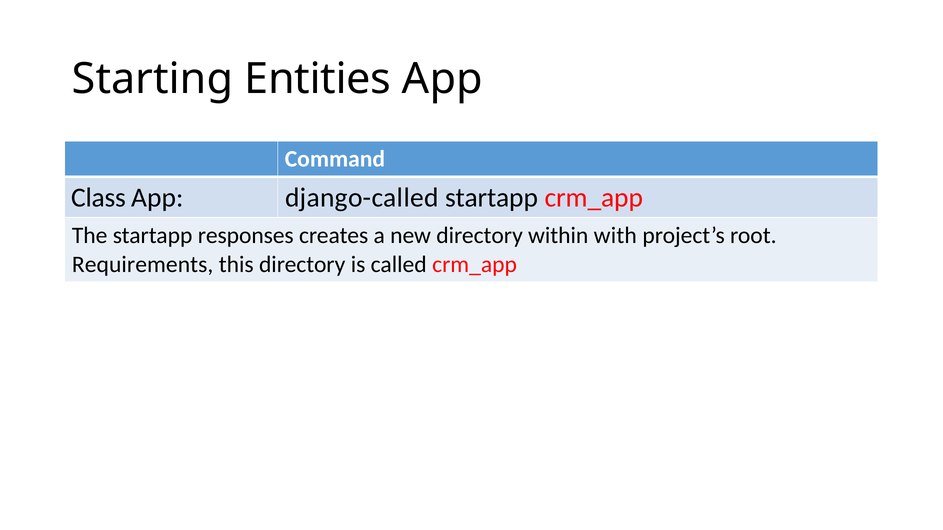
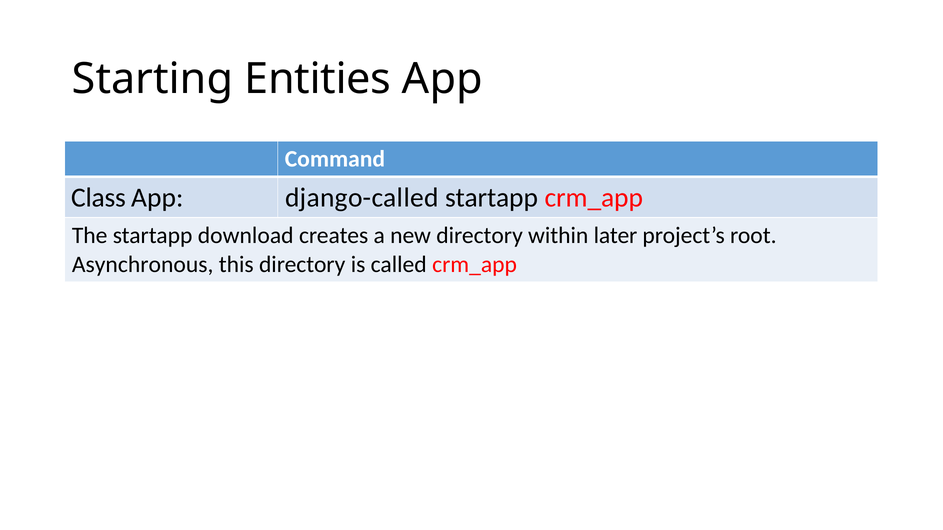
responses: responses -> download
with: with -> later
Requirements: Requirements -> Asynchronous
